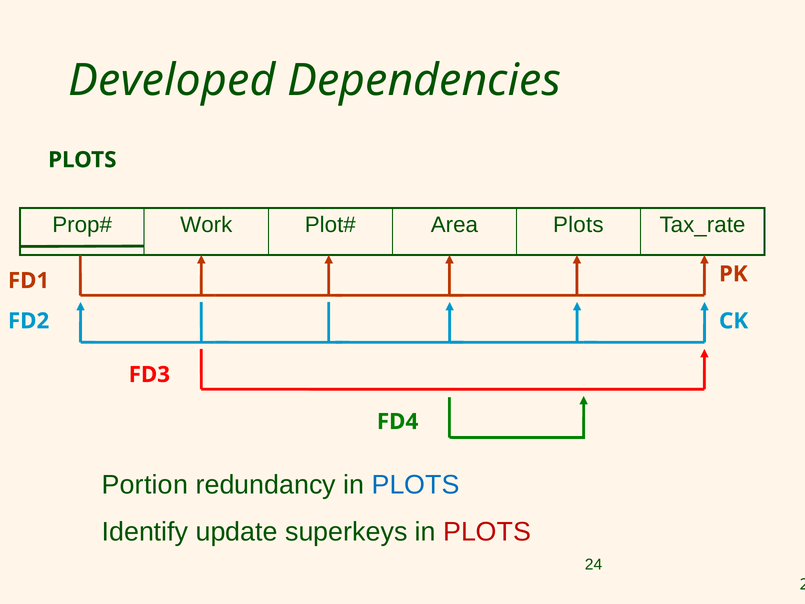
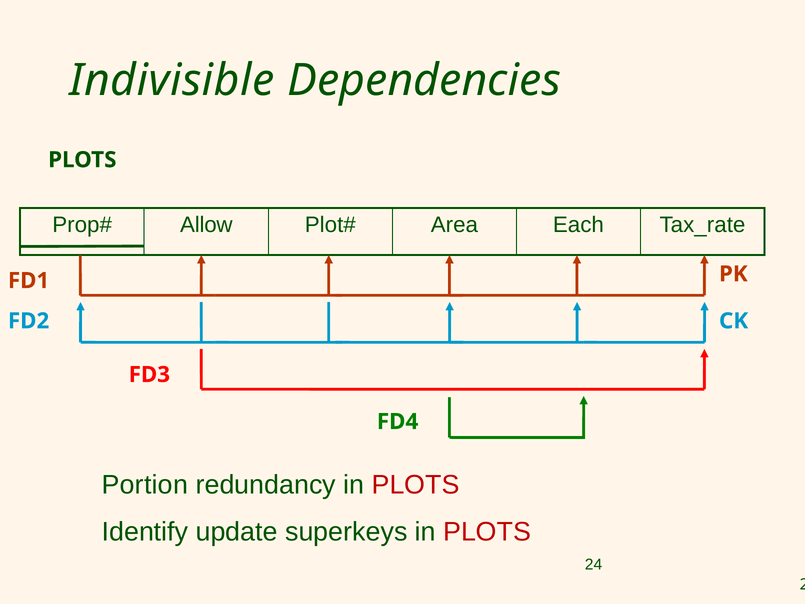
Developed: Developed -> Indivisible
Work: Work -> Allow
Area Plots: Plots -> Each
PLOTS at (416, 485) colour: blue -> red
